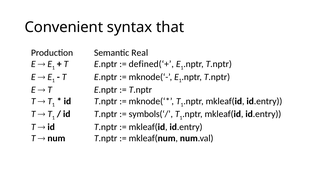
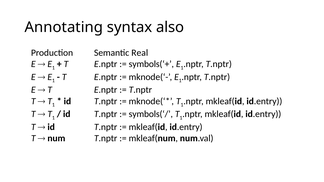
Convenient: Convenient -> Annotating
that: that -> also
defined(‘+: defined(‘+ -> symbols(‘+
